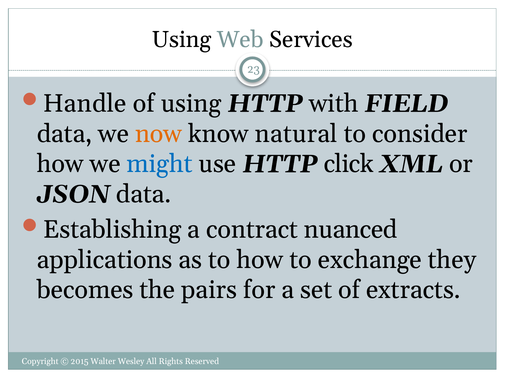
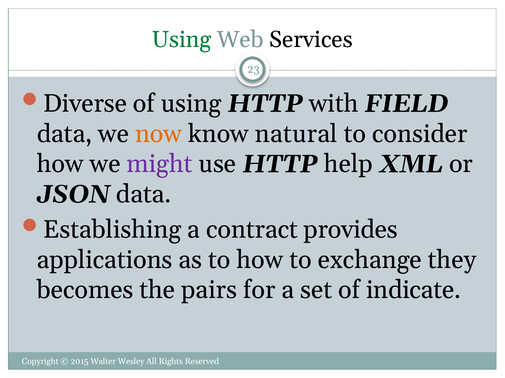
Using at (182, 40) colour: black -> green
Handle: Handle -> Diverse
might colour: blue -> purple
click: click -> help
nuanced: nuanced -> provides
extracts: extracts -> indicate
